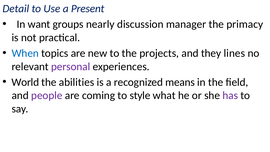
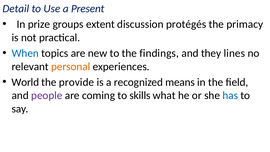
want: want -> prize
nearly: nearly -> extent
manager: manager -> protégés
projects: projects -> findings
personal colour: purple -> orange
abilities: abilities -> provide
style: style -> skills
has colour: purple -> blue
